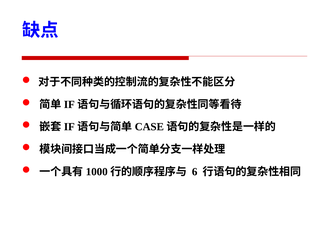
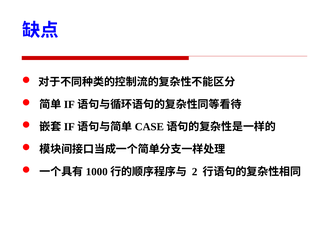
6: 6 -> 2
